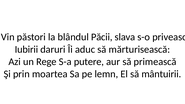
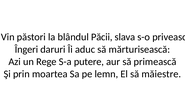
Iubirii: Iubirii -> Îngeri
mântuirii: mântuirii -> măiestre
